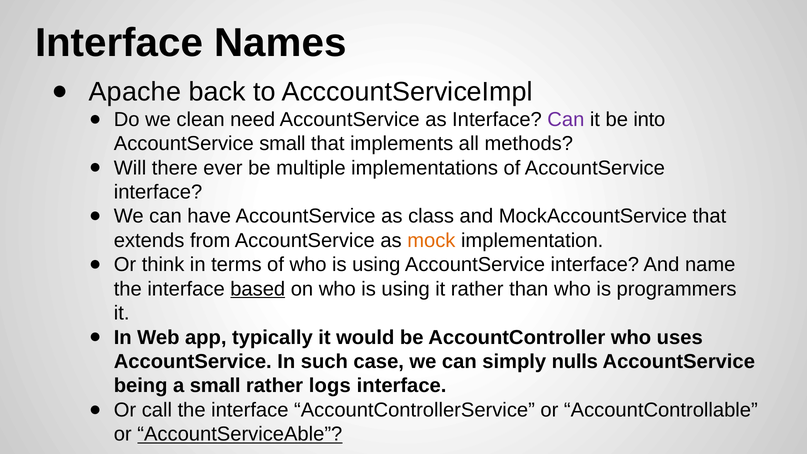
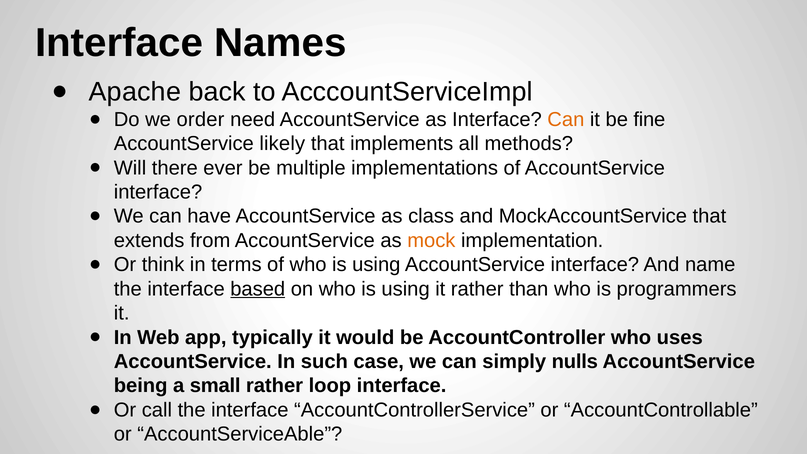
clean: clean -> order
Can at (566, 119) colour: purple -> orange
into: into -> fine
AccountService small: small -> likely
logs: logs -> loop
AccountServiceAble underline: present -> none
